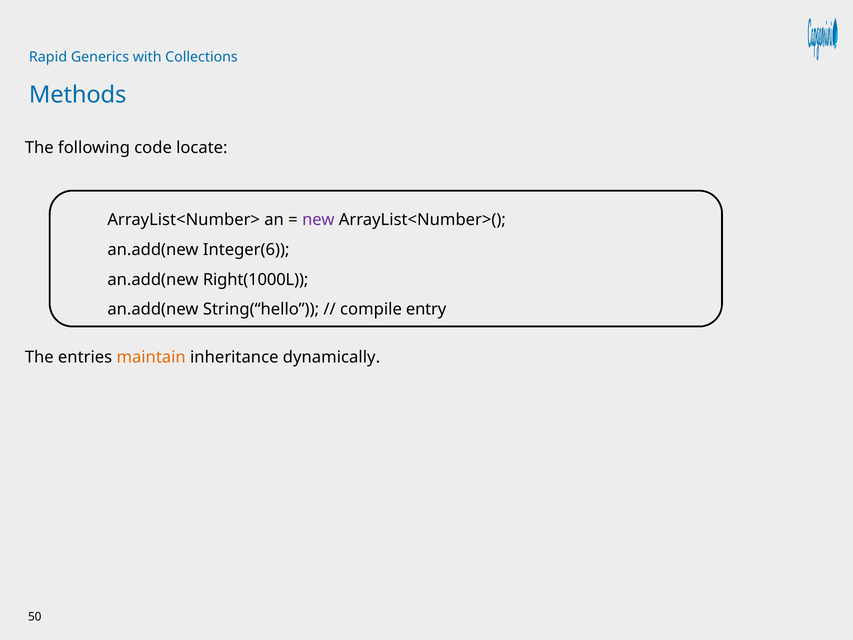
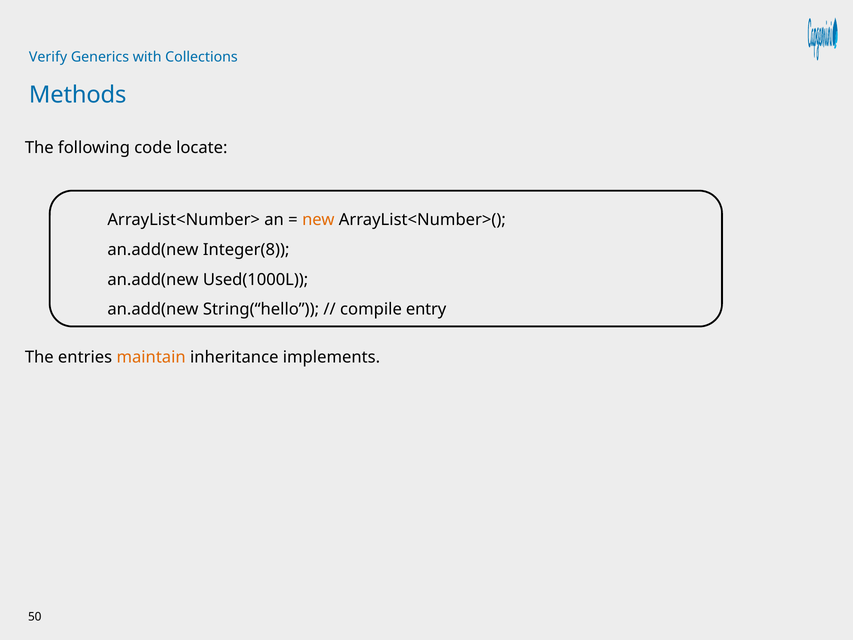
Rapid: Rapid -> Verify
new colour: purple -> orange
Integer(6: Integer(6 -> Integer(8
Right(1000L: Right(1000L -> Used(1000L
dynamically: dynamically -> implements
